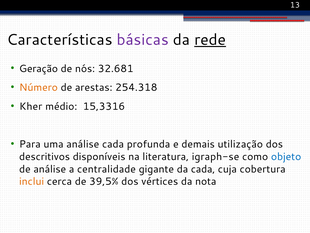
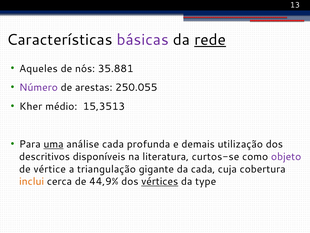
Geração: Geração -> Aqueles
32.681: 32.681 -> 35.881
Número colour: orange -> purple
254.318: 254.318 -> 250.055
15,3316: 15,3316 -> 15,3513
uma underline: none -> present
igraph-se: igraph-se -> curtos-se
objeto colour: blue -> purple
de análise: análise -> vértice
centralidade: centralidade -> triangulação
39,5%: 39,5% -> 44,9%
vértices underline: none -> present
nota: nota -> type
